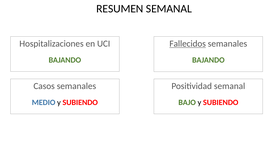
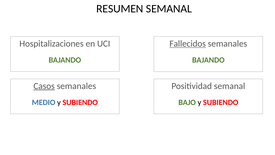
Casos underline: none -> present
